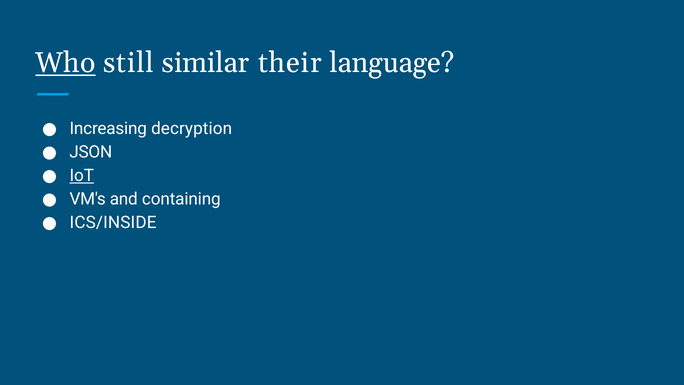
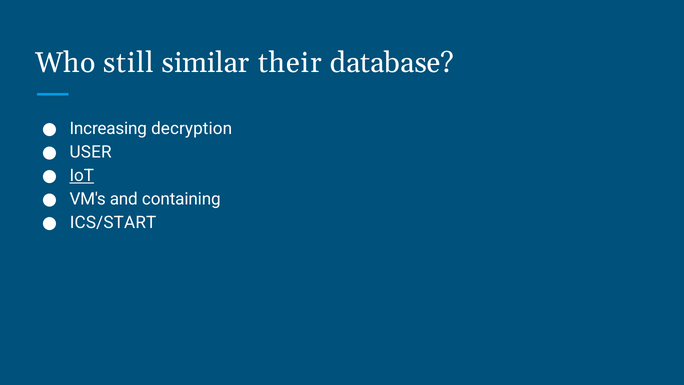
Who underline: present -> none
language: language -> database
JSON: JSON -> USER
ICS/INSIDE: ICS/INSIDE -> ICS/START
